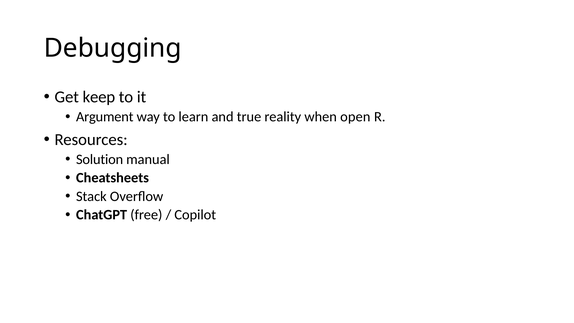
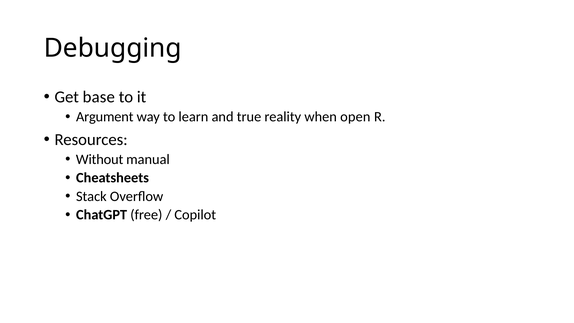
keep: keep -> base
Solution: Solution -> Without
